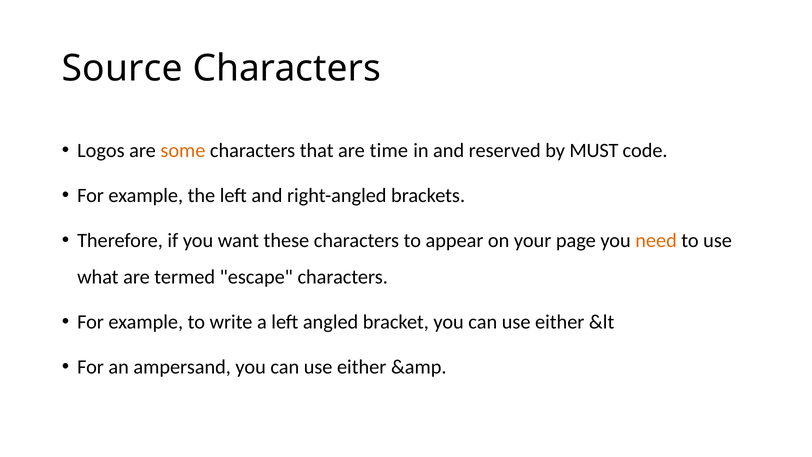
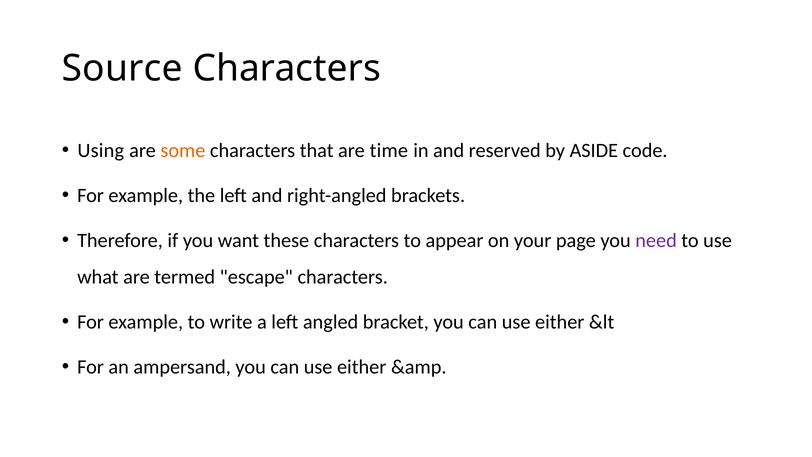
Logos: Logos -> Using
MUST: MUST -> ASIDE
need colour: orange -> purple
